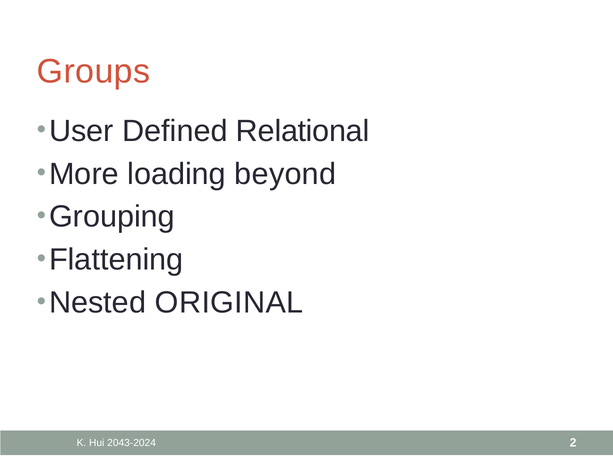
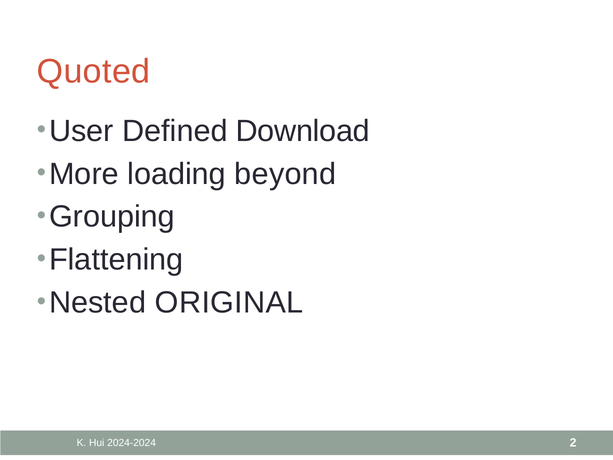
Groups: Groups -> Quoted
Relational: Relational -> Download
2043-2024: 2043-2024 -> 2024-2024
